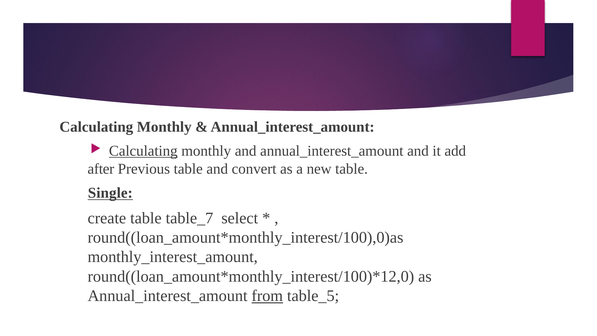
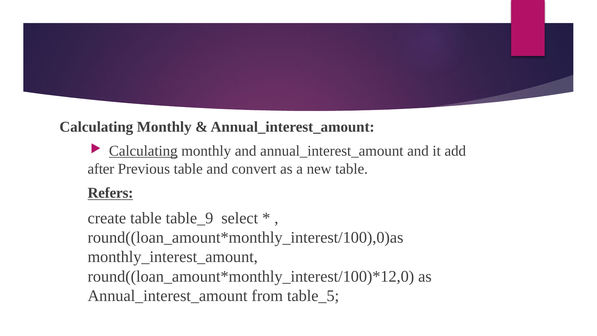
Single: Single -> Refers
table_7: table_7 -> table_9
from underline: present -> none
